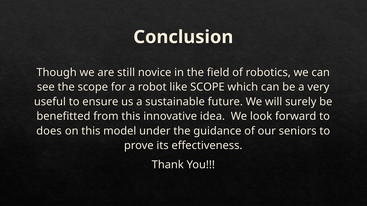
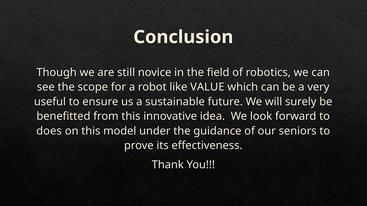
like SCOPE: SCOPE -> VALUE
